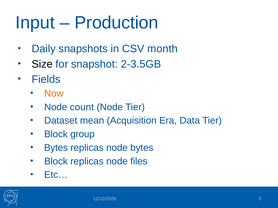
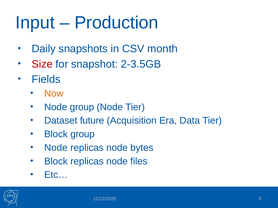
Size colour: black -> red
Node count: count -> group
mean: mean -> future
Bytes at (56, 148): Bytes -> Node
